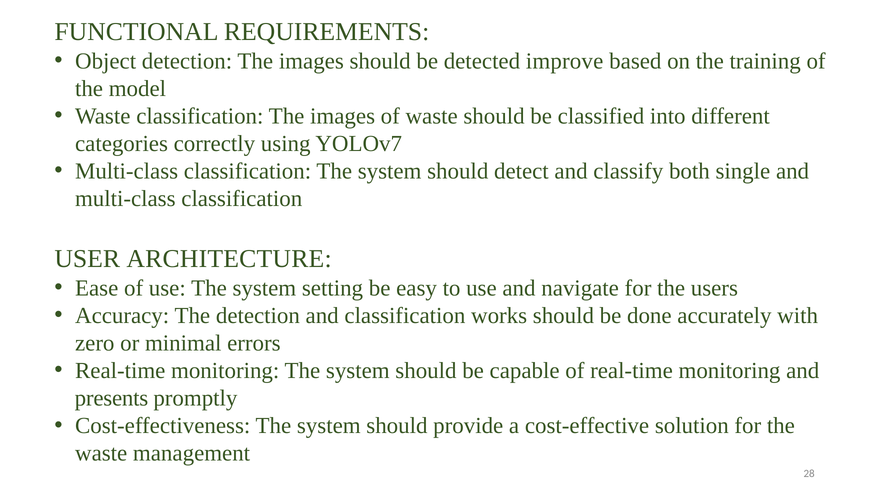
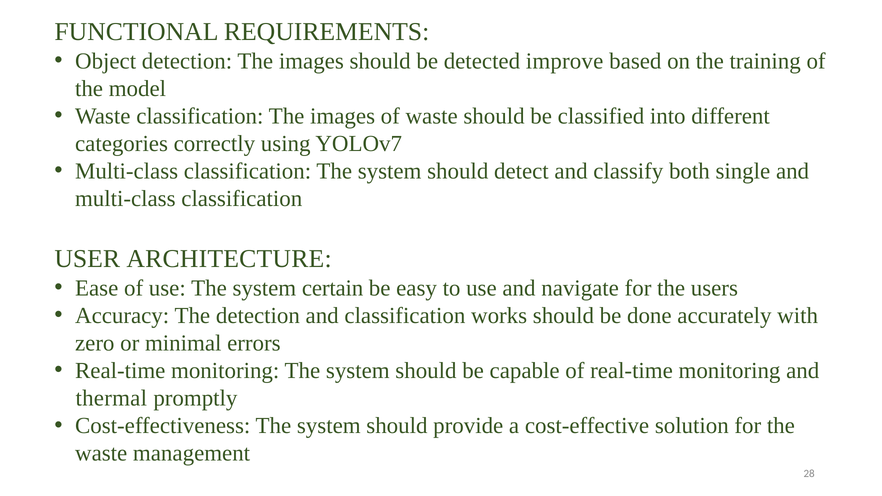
setting: setting -> certain
presents: presents -> thermal
